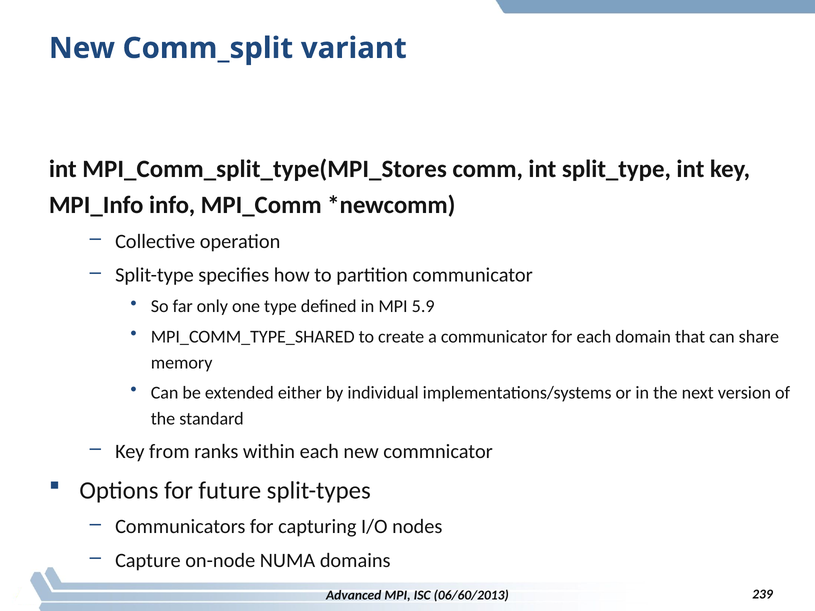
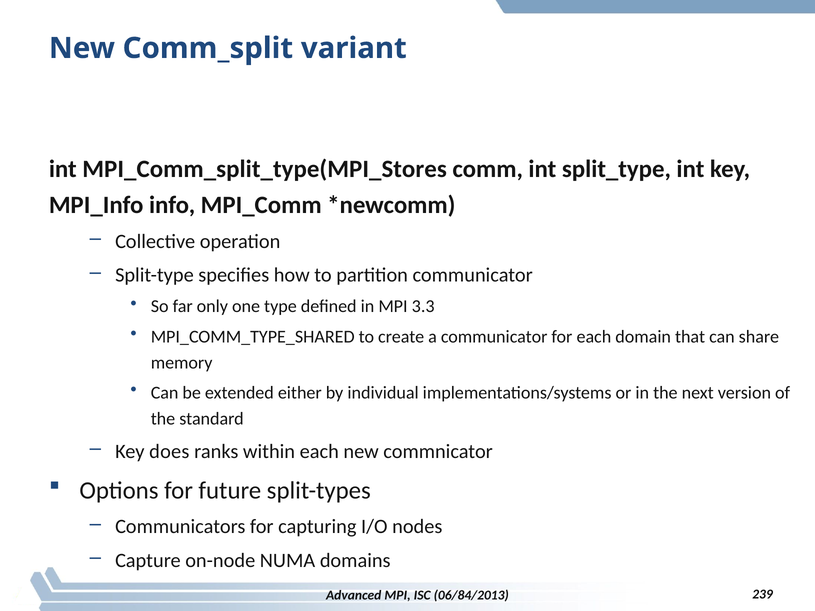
5.9: 5.9 -> 3.3
from: from -> does
06/60/2013: 06/60/2013 -> 06/84/2013
